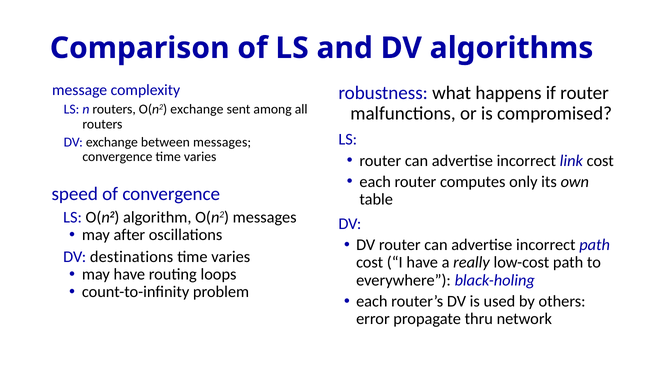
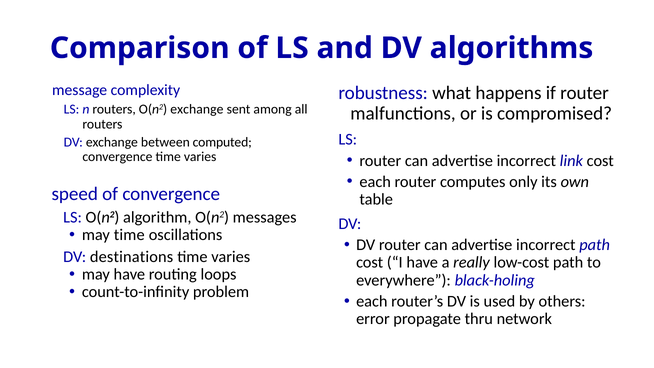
between messages: messages -> computed
may after: after -> time
